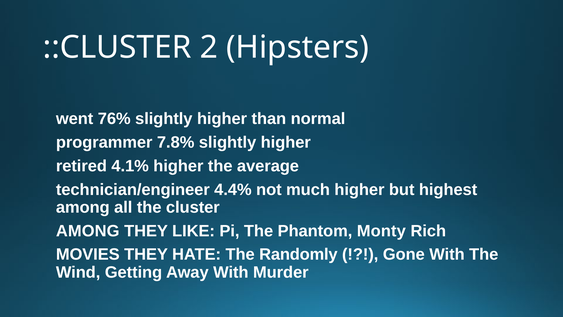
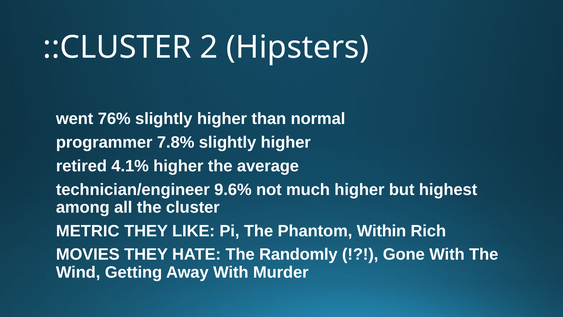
4.4%: 4.4% -> 9.6%
AMONG at (88, 231): AMONG -> METRIC
Monty: Monty -> Within
